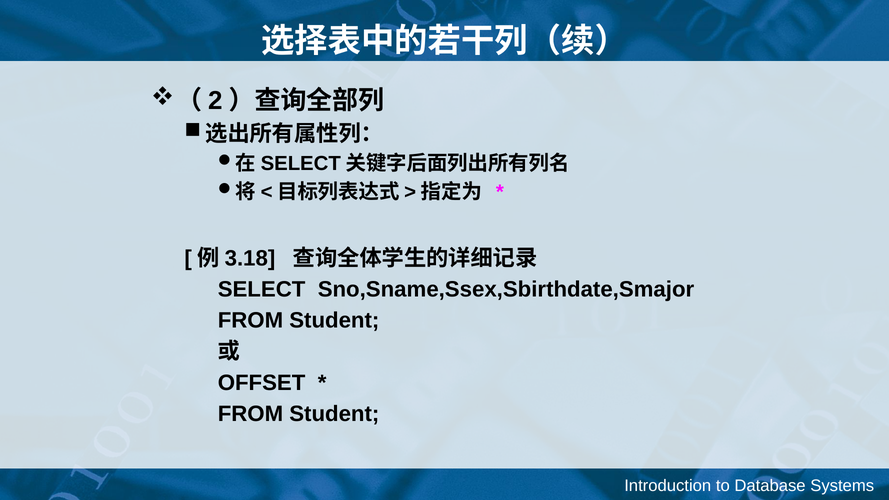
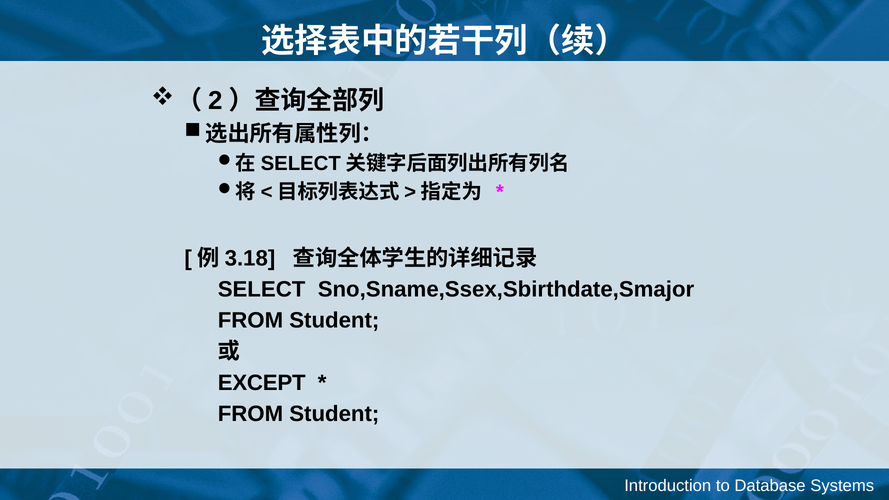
OFFSET: OFFSET -> EXCEPT
